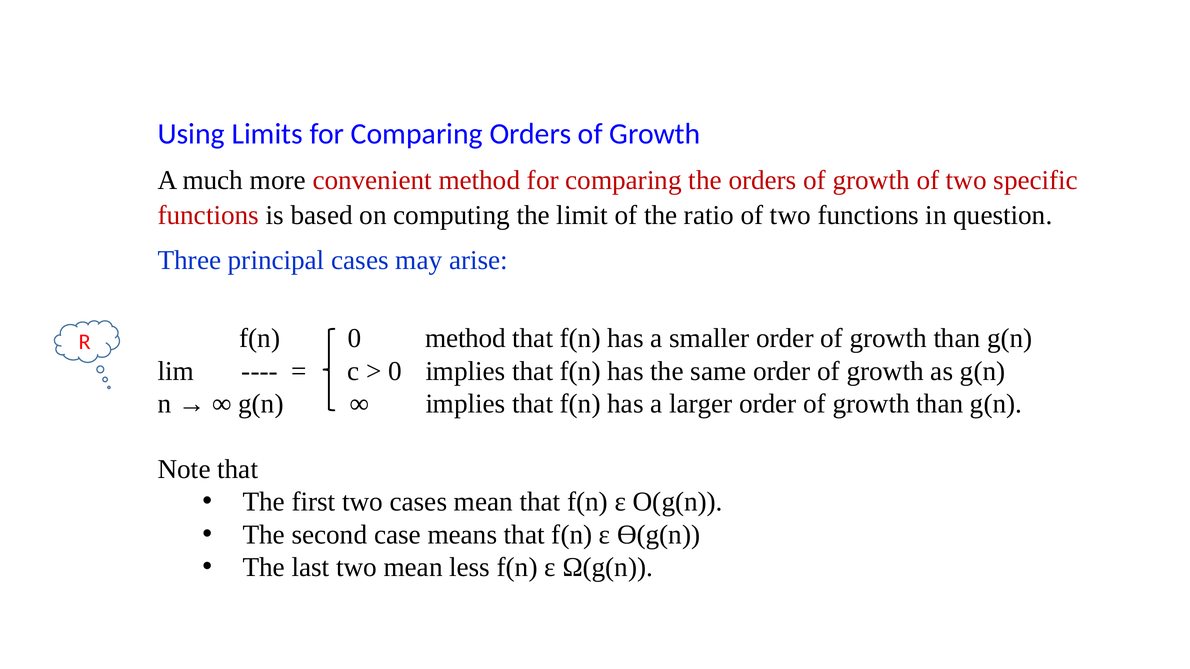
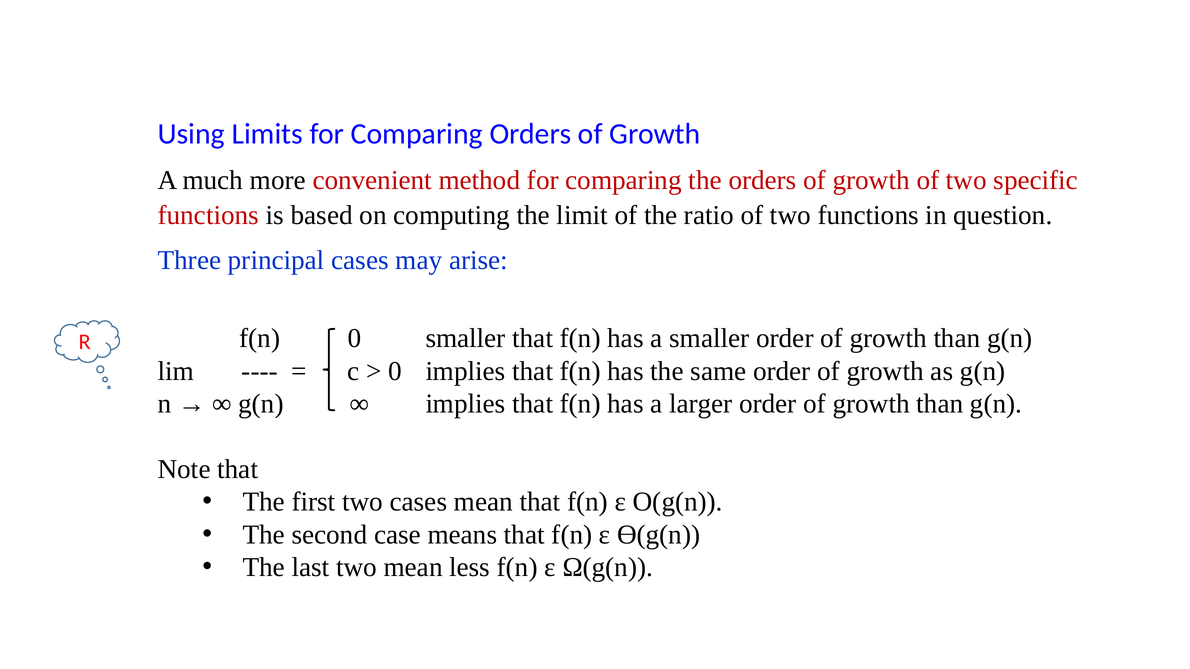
0 method: method -> smaller
